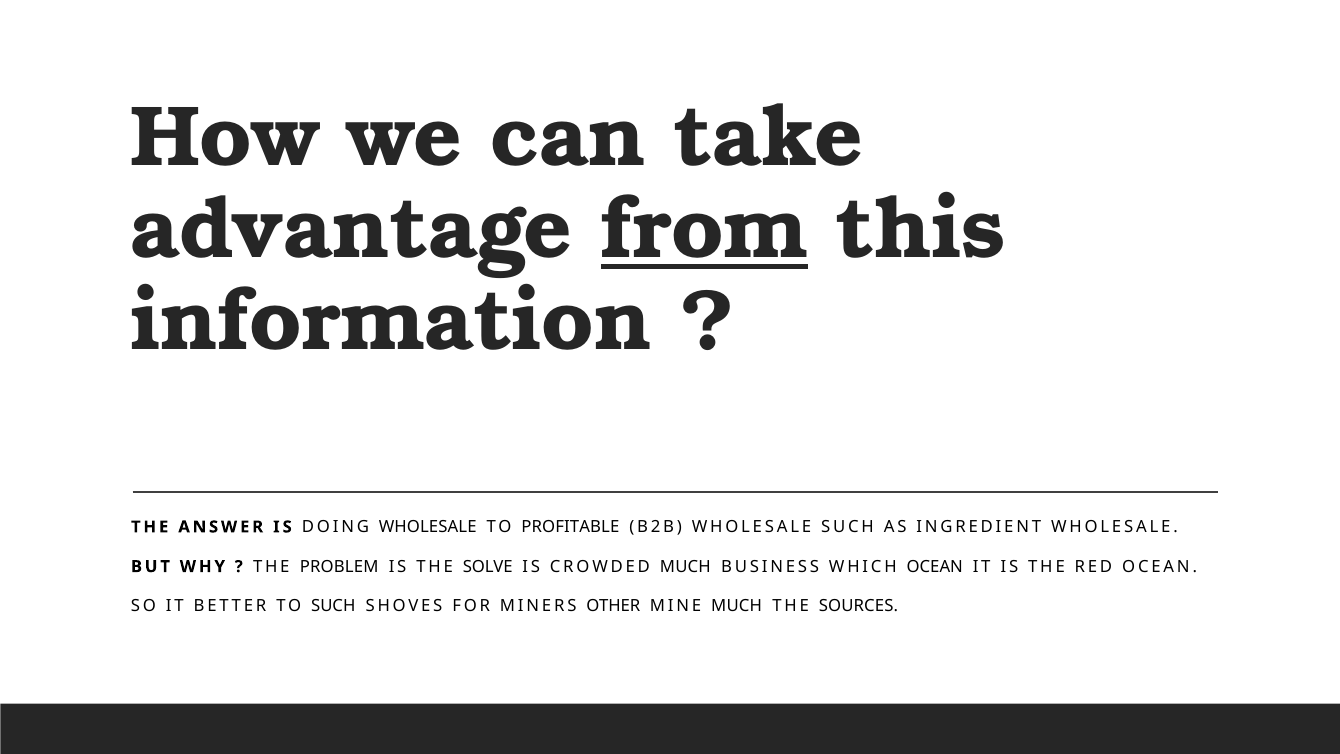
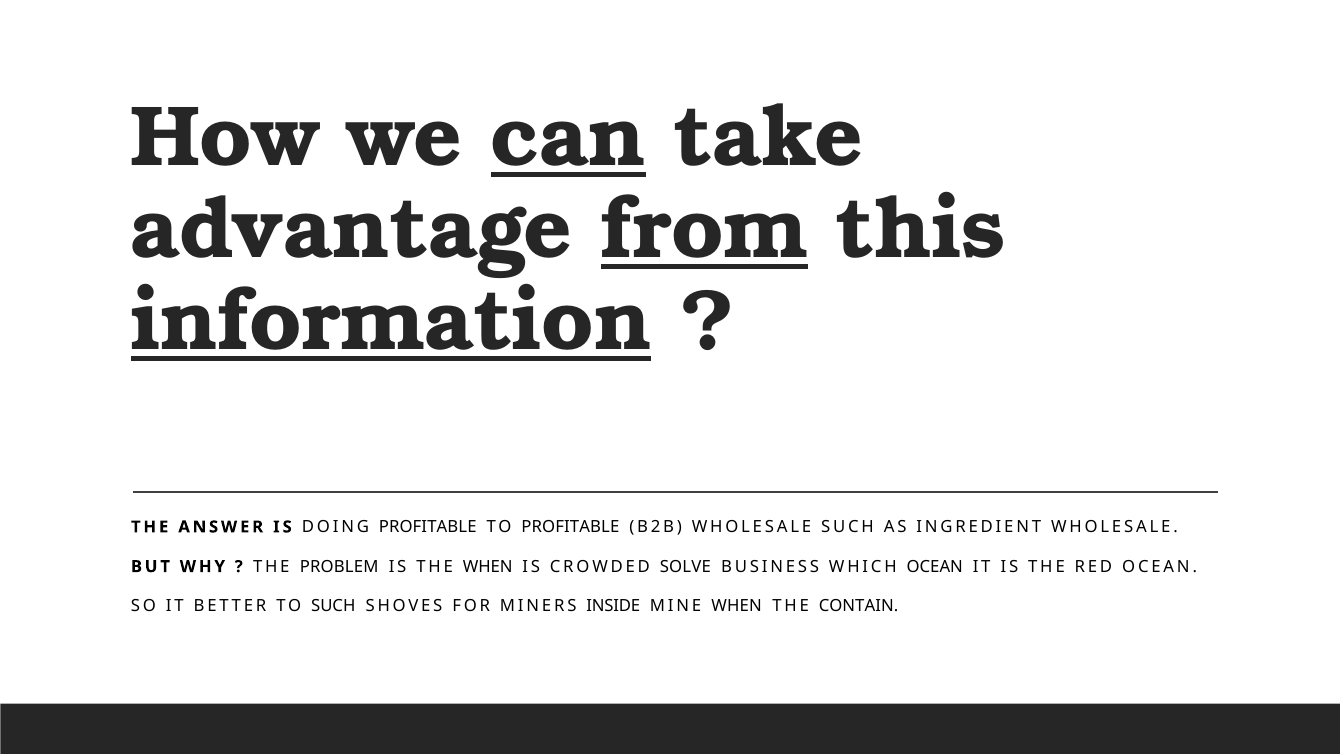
can underline: none -> present
information underline: none -> present
DOING WHOLESALE: WHOLESALE -> PROFITABLE
THE SOLVE: SOLVE -> WHEN
CROWDED MUCH: MUCH -> SOLVE
OTHER: OTHER -> INSIDE
MINE MUCH: MUCH -> WHEN
SOURCES: SOURCES -> CONTAIN
